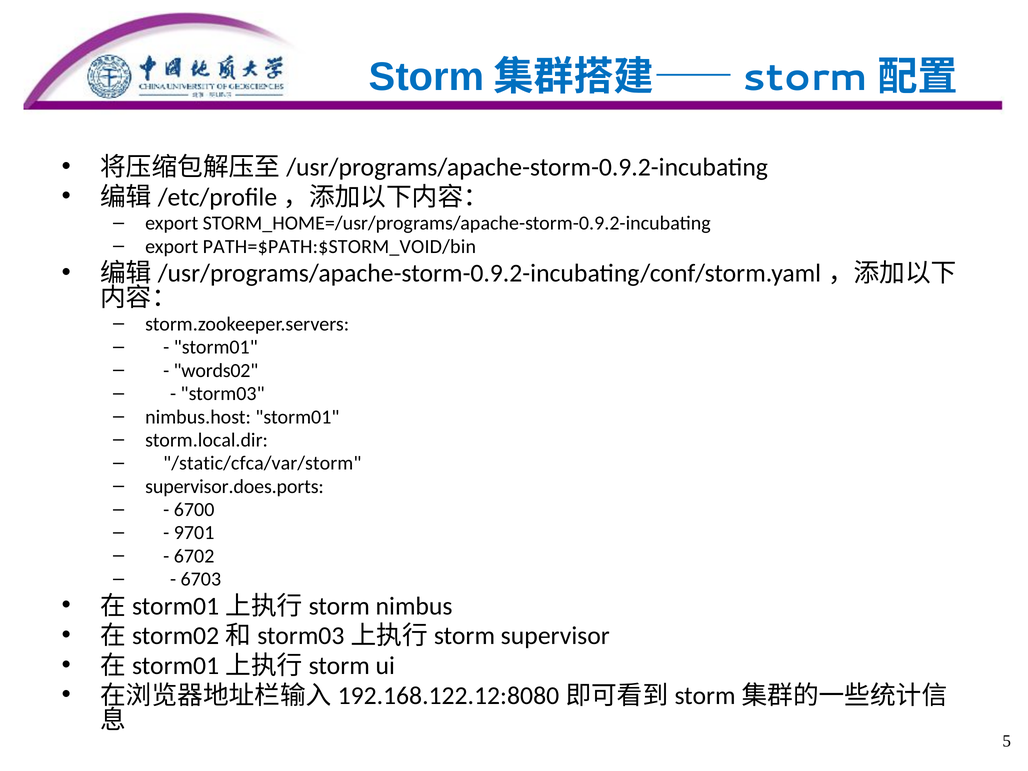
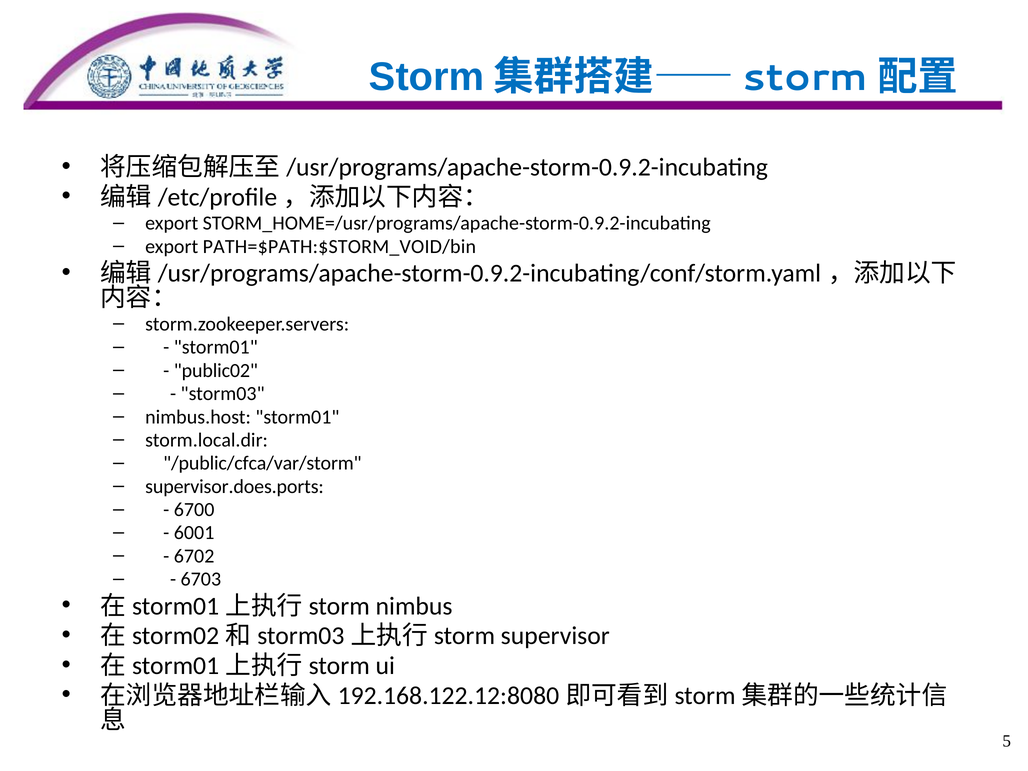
words02: words02 -> public02
/static/cfca/var/storm: /static/cfca/var/storm -> /public/cfca/var/storm
9701: 9701 -> 6001
